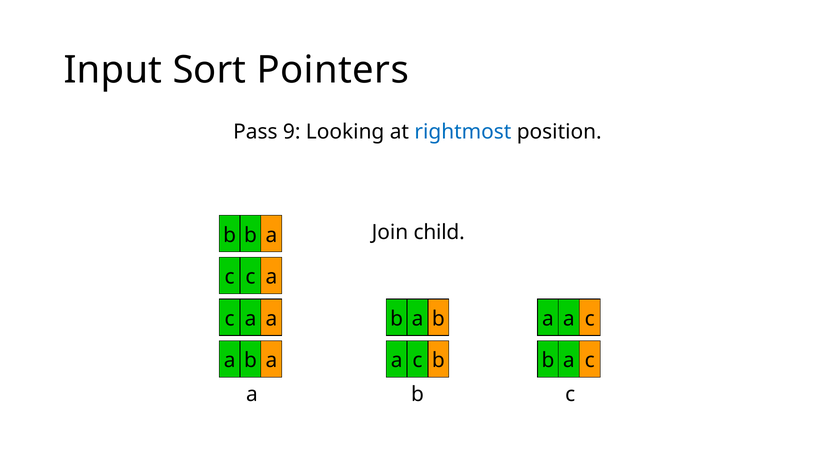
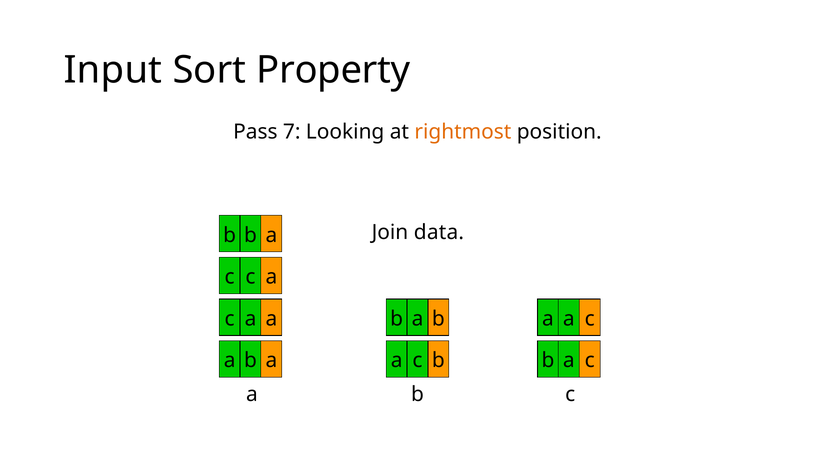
Pointers: Pointers -> Property
9: 9 -> 7
rightmost colour: blue -> orange
child: child -> data
